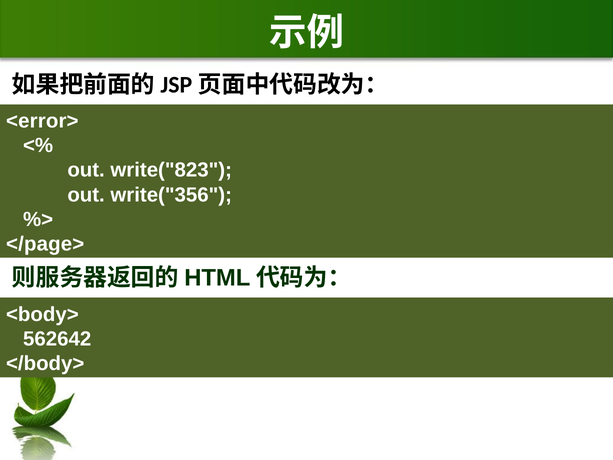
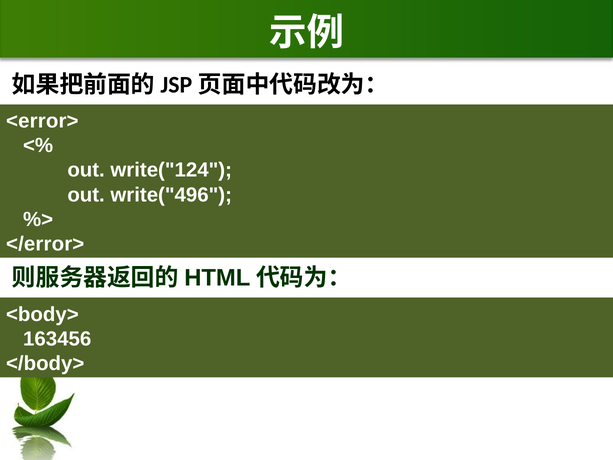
write("823: write("823 -> write("124
write("356: write("356 -> write("496
</page>: </page> -> </error>
562642: 562642 -> 163456
